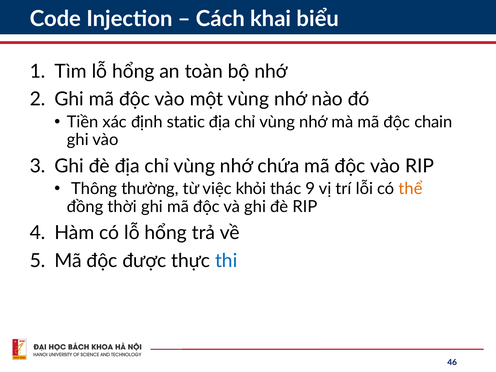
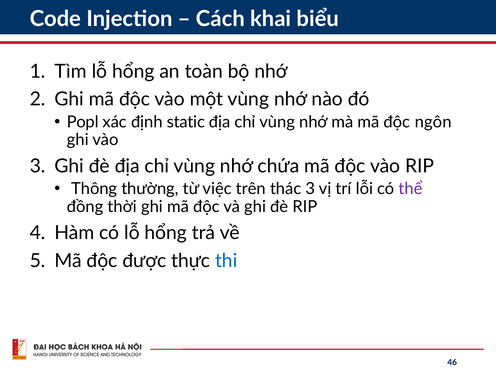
Tiền: Tiền -> Popl
chain: chain -> ngôn
khỏi: khỏi -> trên
thác 9: 9 -> 3
thể colour: orange -> purple
